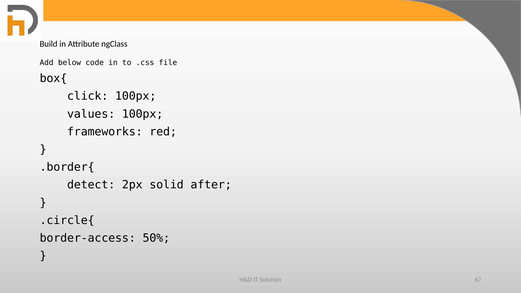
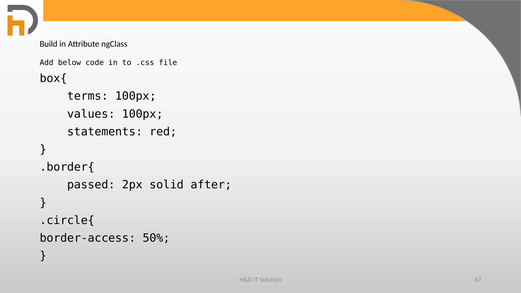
click: click -> terms
frameworks: frameworks -> statements
detect: detect -> passed
